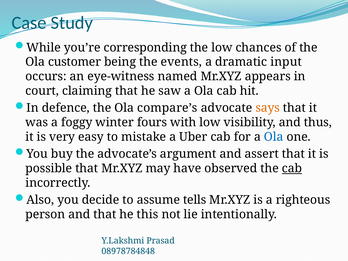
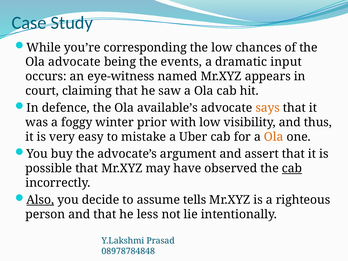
Ola customer: customer -> advocate
compare’s: compare’s -> available’s
fours: fours -> prior
Ola at (274, 137) colour: blue -> orange
Also underline: none -> present
this: this -> less
